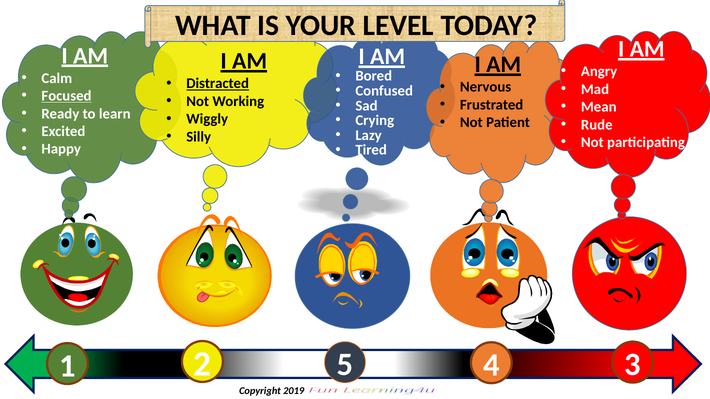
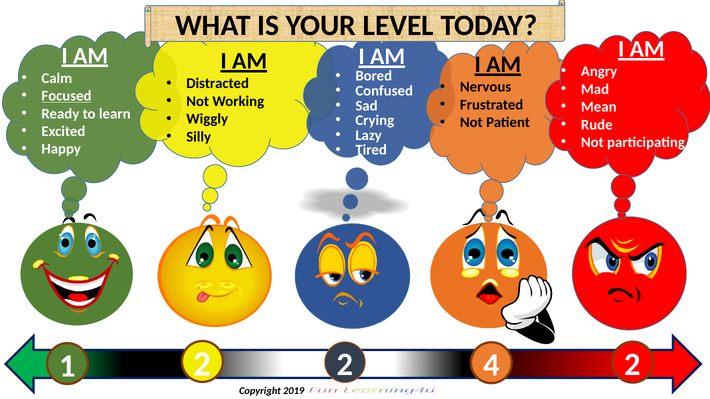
Distracted underline: present -> none
2 5: 5 -> 2
4 3: 3 -> 2
